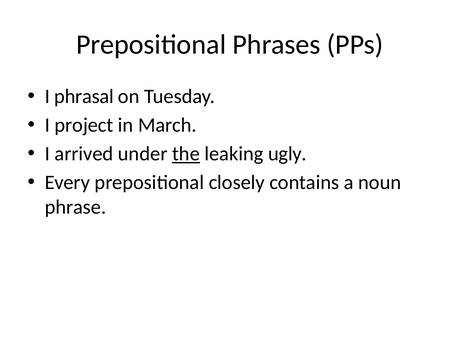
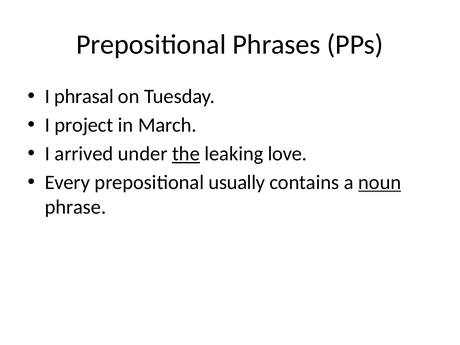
ugly: ugly -> love
closely: closely -> usually
noun underline: none -> present
